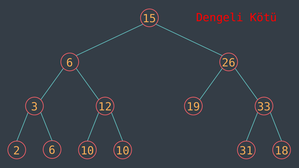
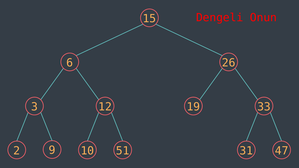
Kötü: Kötü -> Onun
2 6: 6 -> 9
10 10: 10 -> 51
18: 18 -> 47
